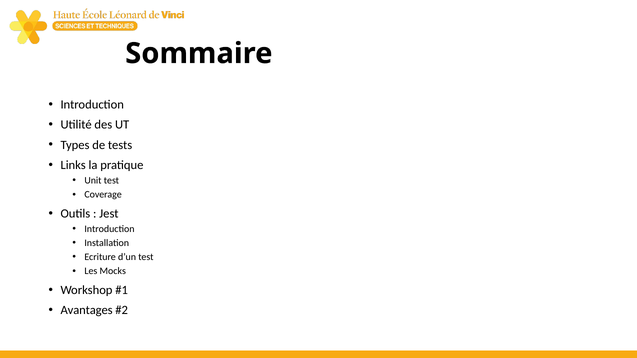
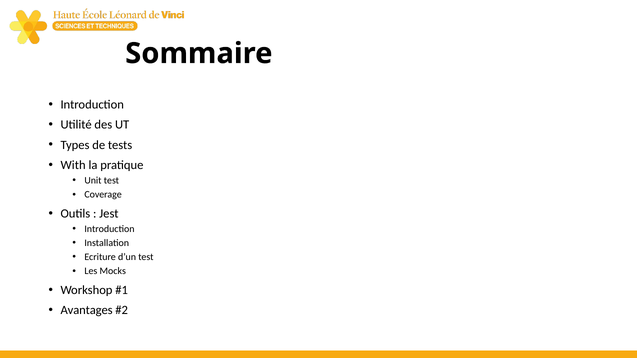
Links: Links -> With
